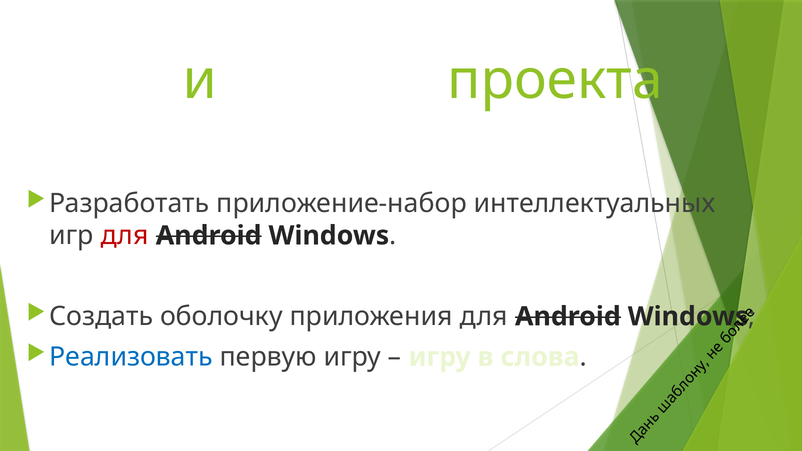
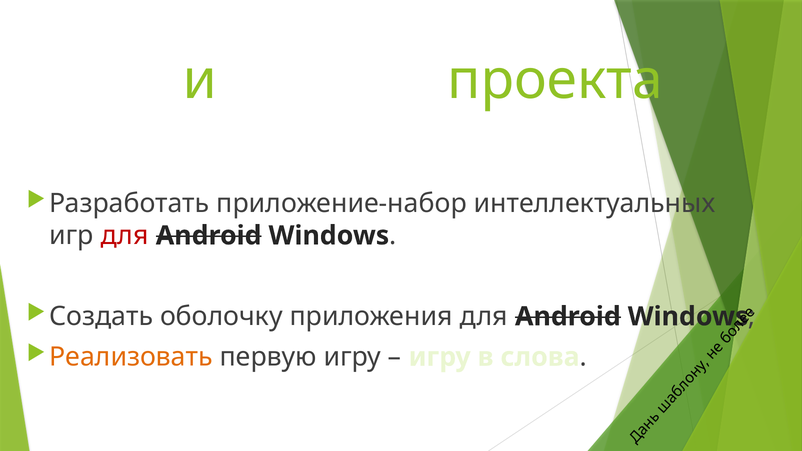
Реализовать colour: blue -> orange
